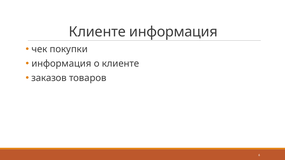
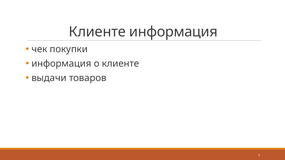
заказов: заказов -> выдачи
